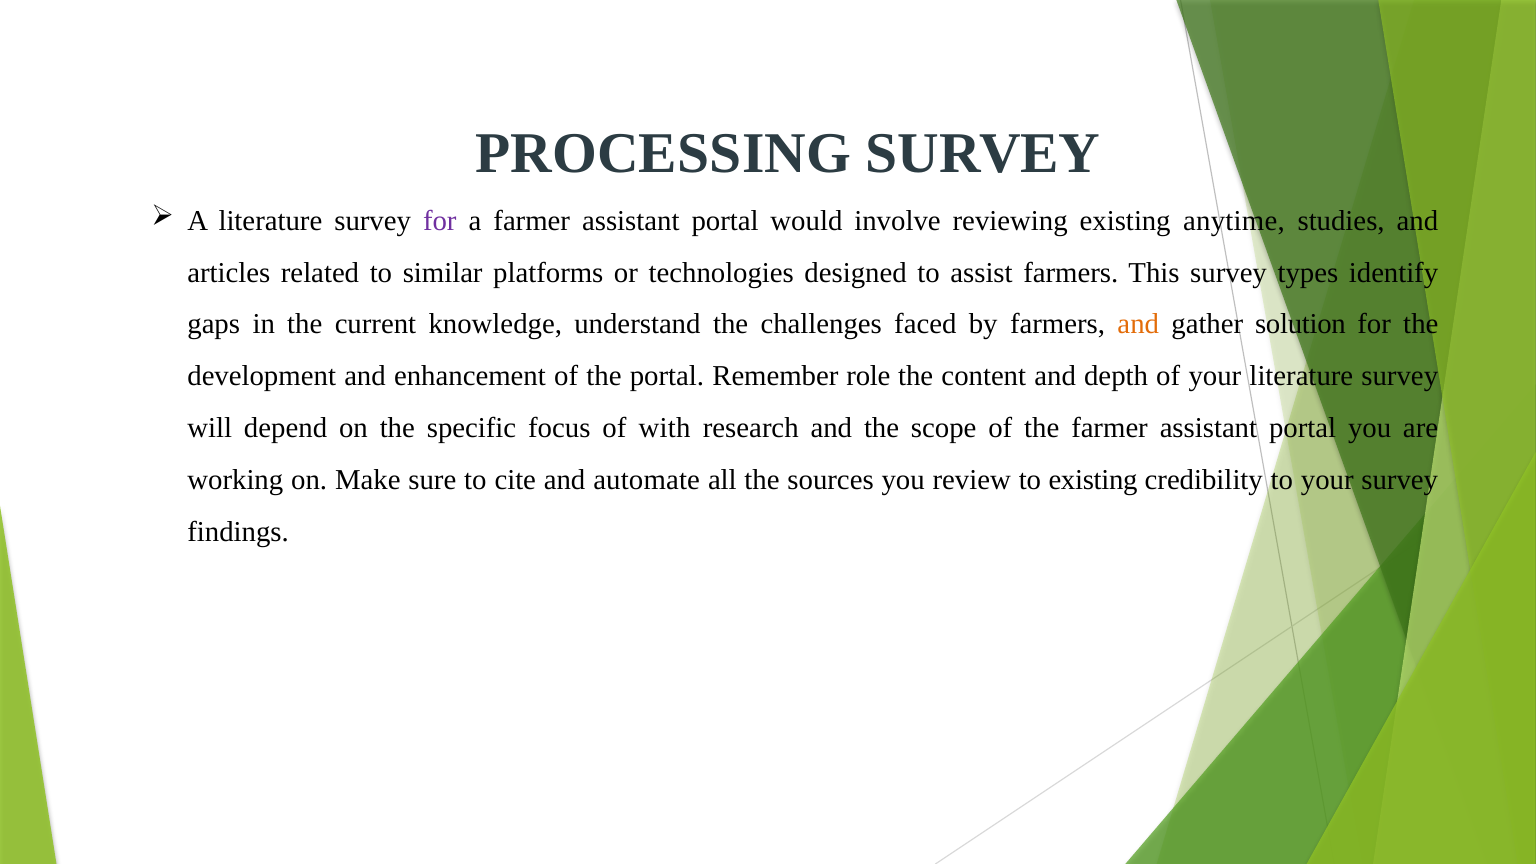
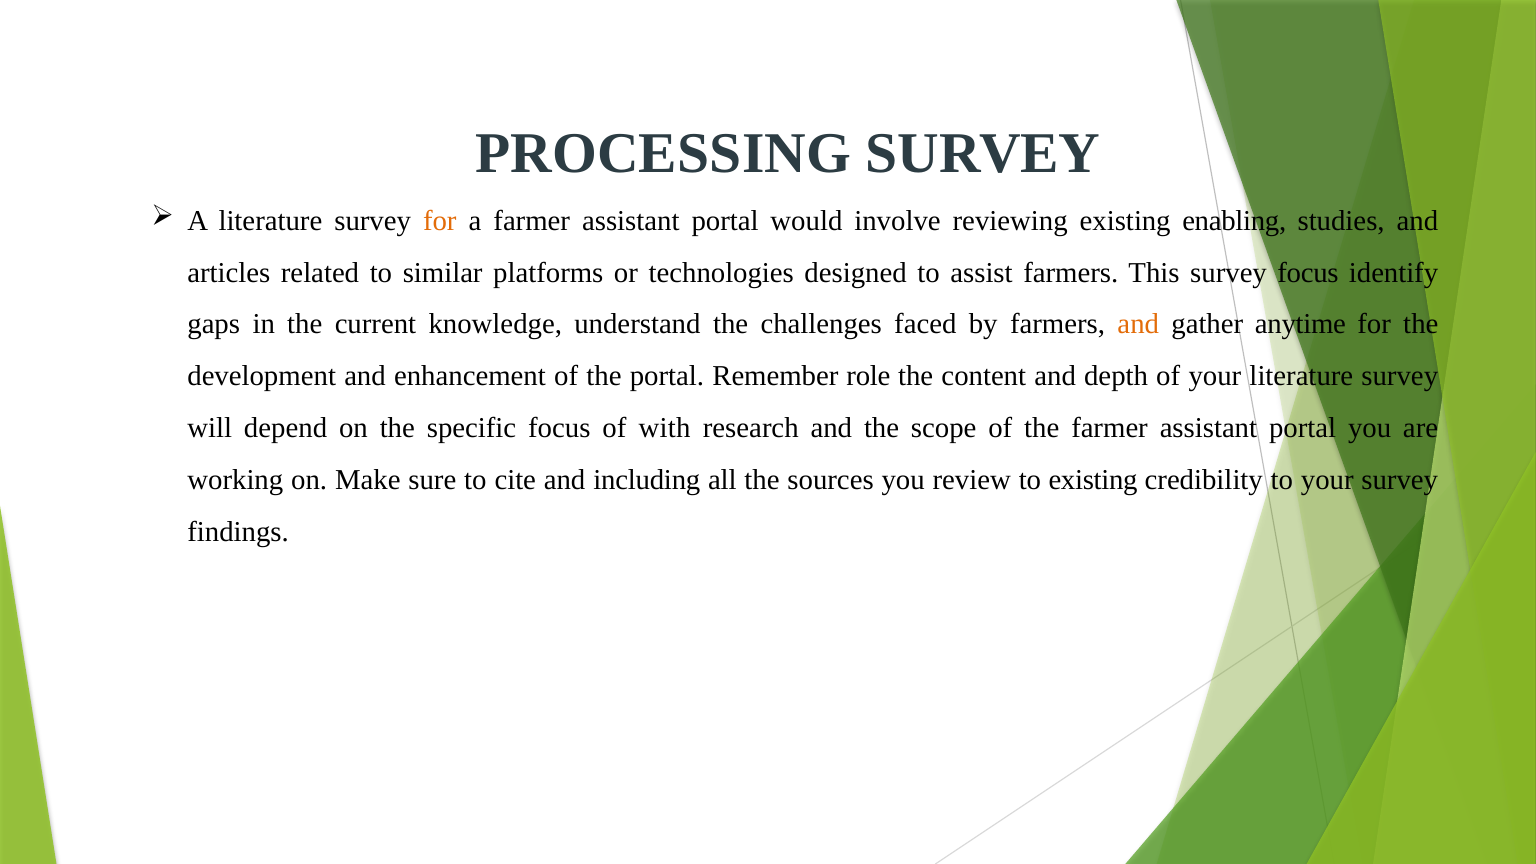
for at (440, 221) colour: purple -> orange
anytime: anytime -> enabling
survey types: types -> focus
solution: solution -> anytime
automate: automate -> including
